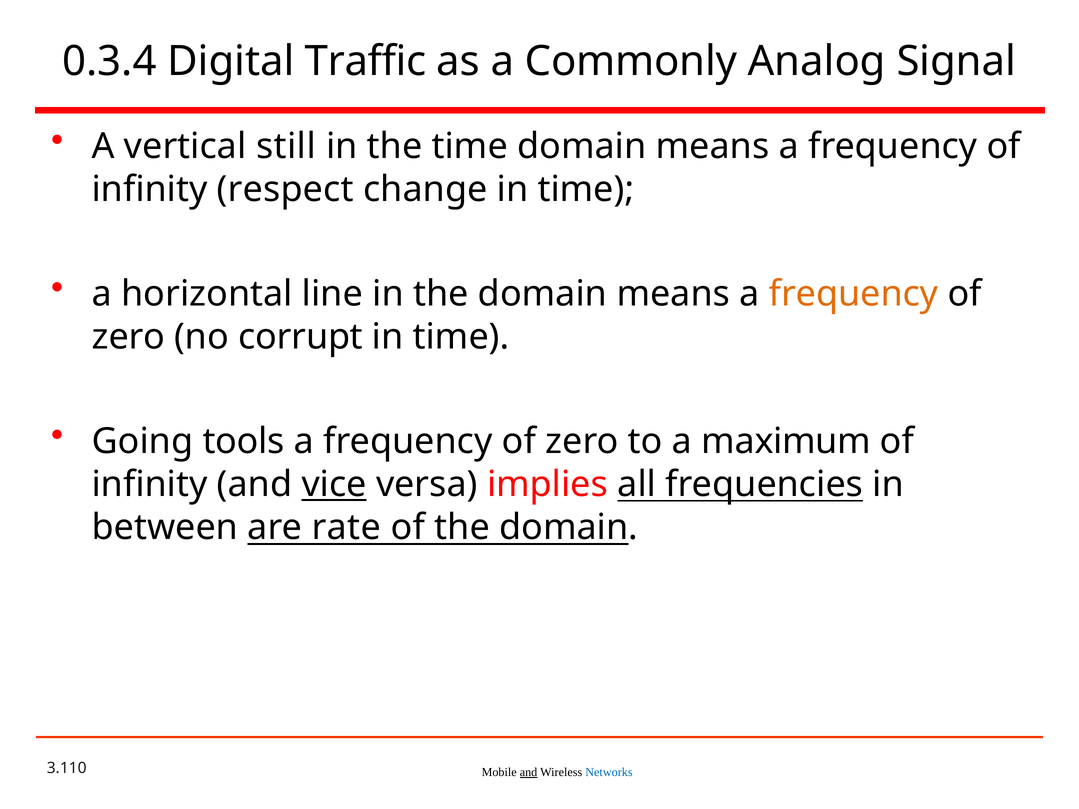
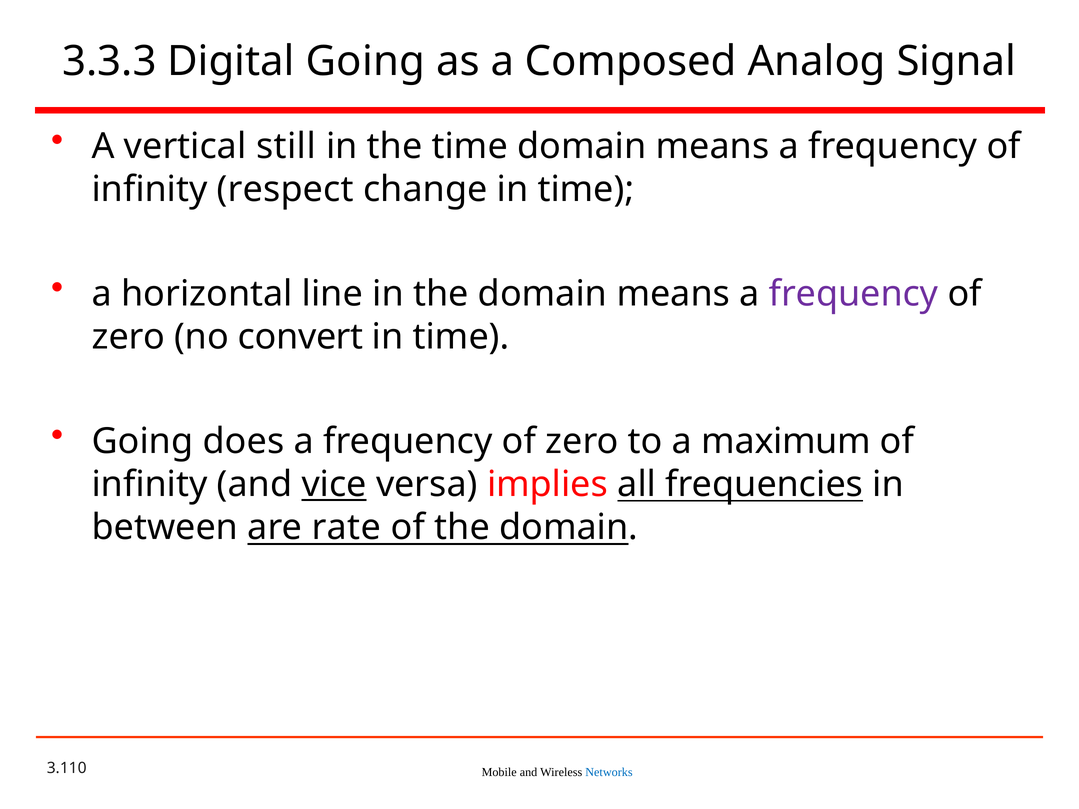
0.3.4: 0.3.4 -> 3.3.3
Digital Traffic: Traffic -> Going
Commonly: Commonly -> Composed
frequency at (854, 294) colour: orange -> purple
corrupt: corrupt -> convert
tools: tools -> does
and at (529, 772) underline: present -> none
